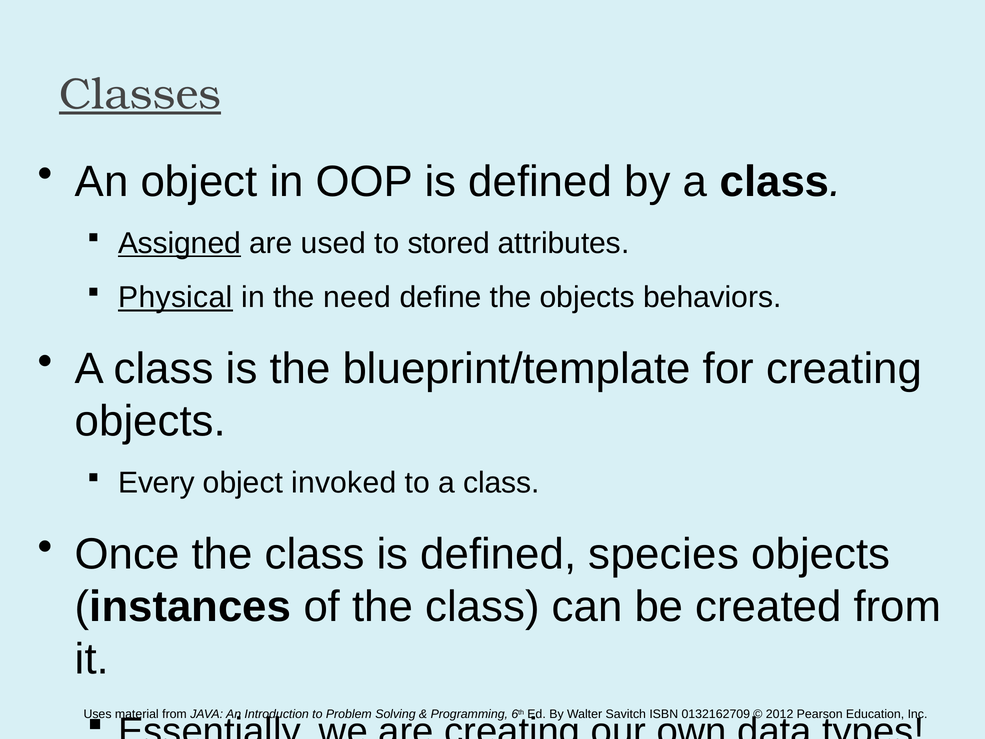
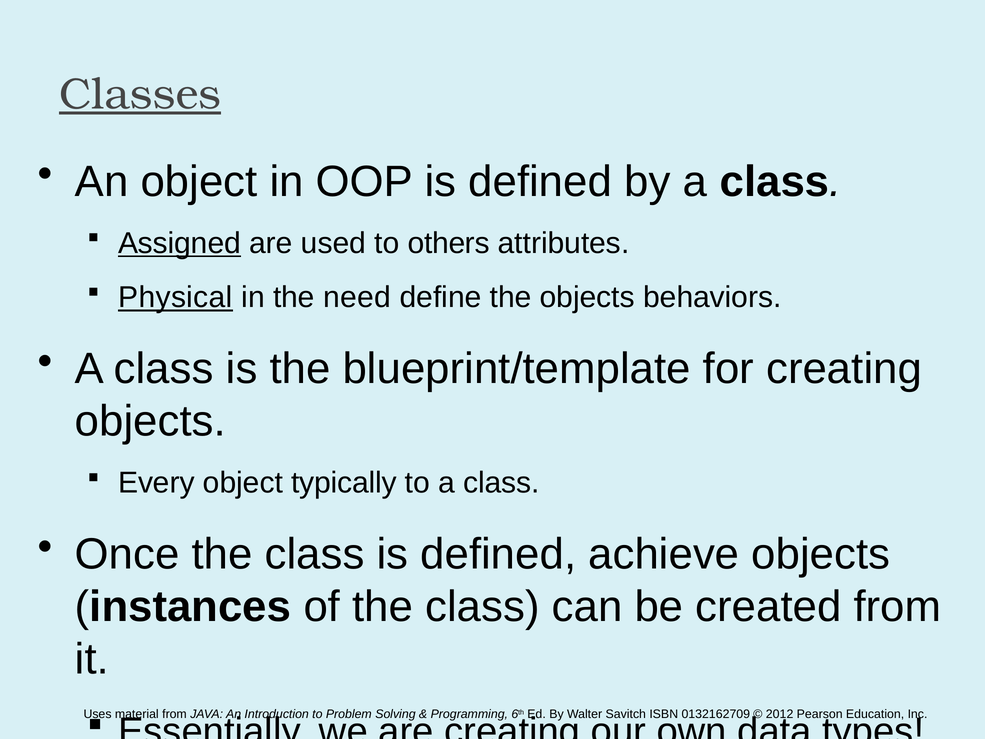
stored: stored -> others
invoked: invoked -> typically
species: species -> achieve
